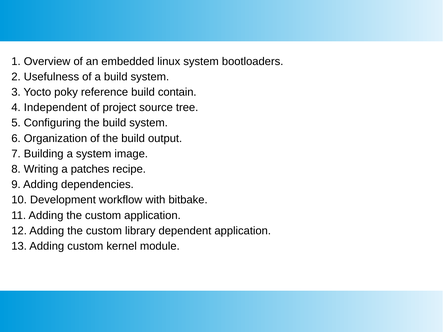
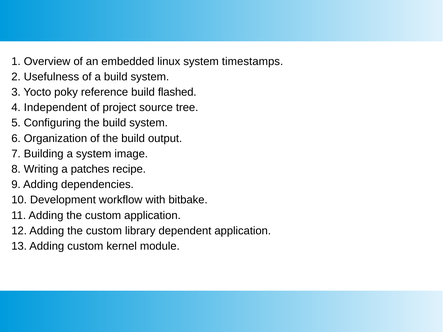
bootloaders: bootloaders -> timestamps
contain: contain -> flashed
